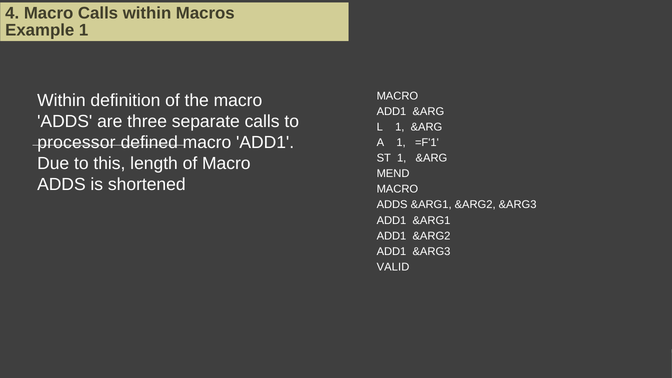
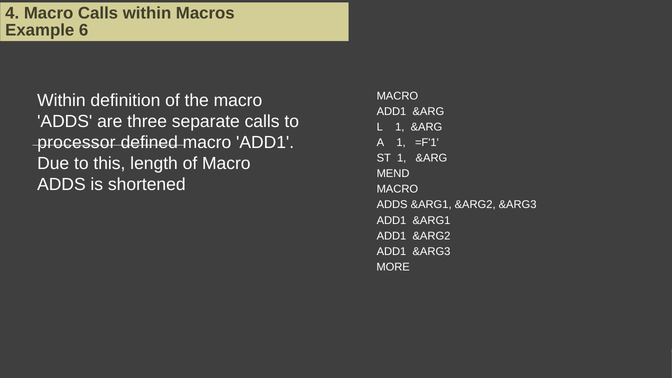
Example 1: 1 -> 6
VALID: VALID -> MORE
